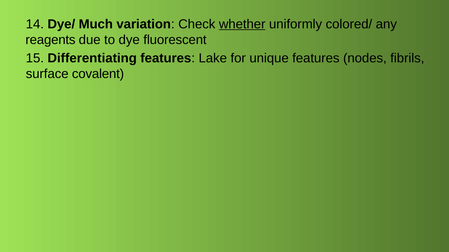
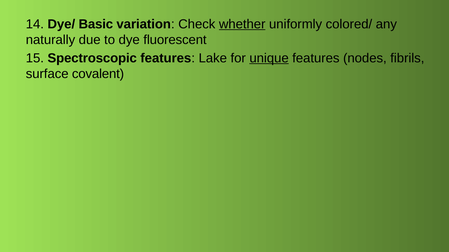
Much: Much -> Basic
reagents: reagents -> naturally
Differentiating: Differentiating -> Spectroscopic
unique underline: none -> present
